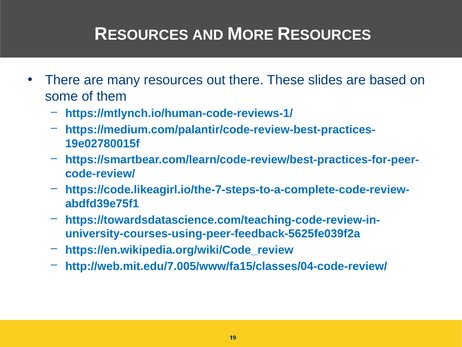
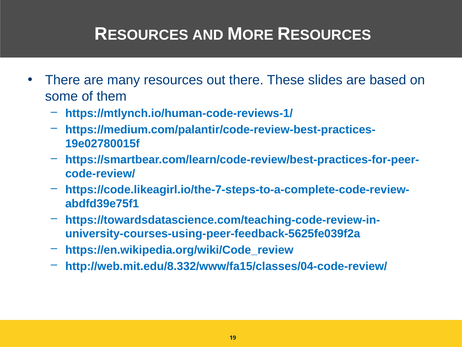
http://web.mit.edu/7.005/www/fa15/classes/04-code-review/: http://web.mit.edu/7.005/www/fa15/classes/04-code-review/ -> http://web.mit.edu/8.332/www/fa15/classes/04-code-review/
